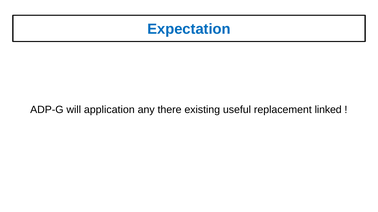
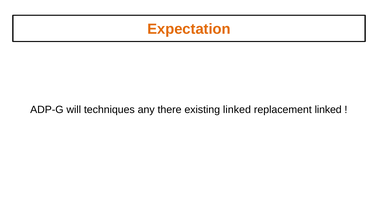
Expectation colour: blue -> orange
application: application -> techniques
existing useful: useful -> linked
